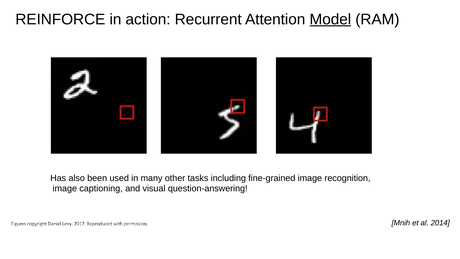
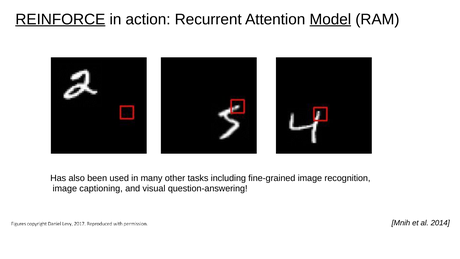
REINFORCE underline: none -> present
